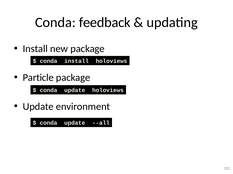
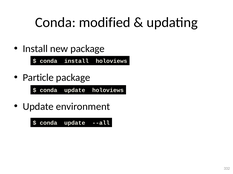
feedback: feedback -> modified
